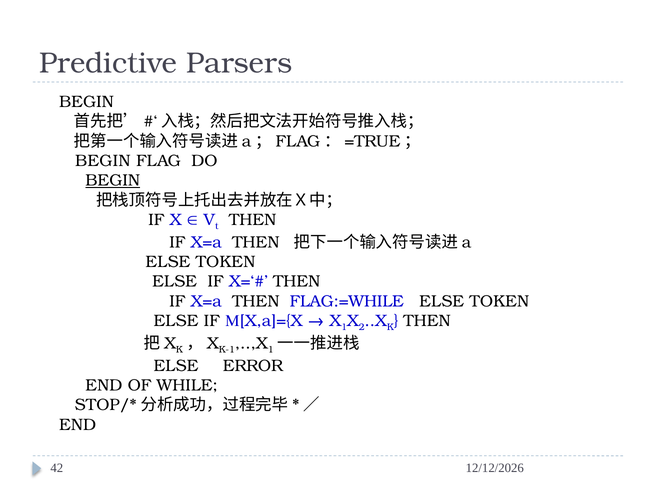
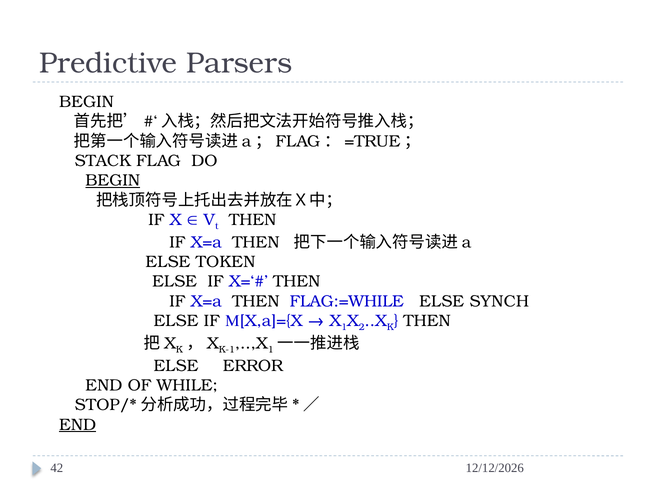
BEGIN at (103, 161): BEGIN -> STACK
TOKEN at (499, 301): TOKEN -> SYNCH
END at (78, 425) underline: none -> present
